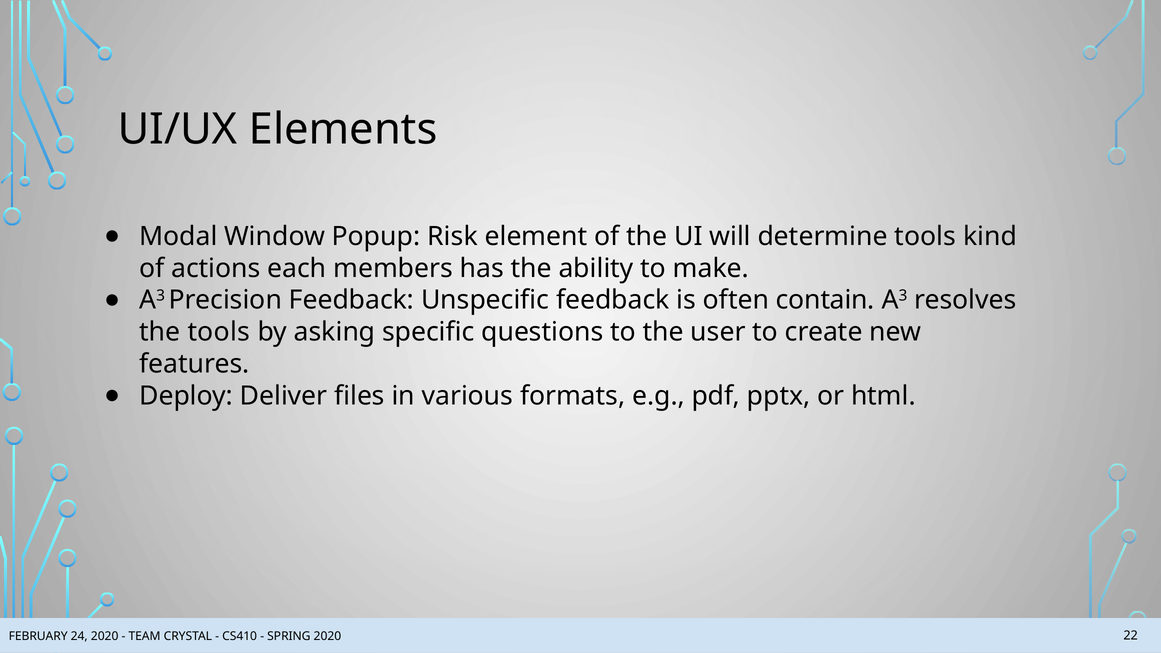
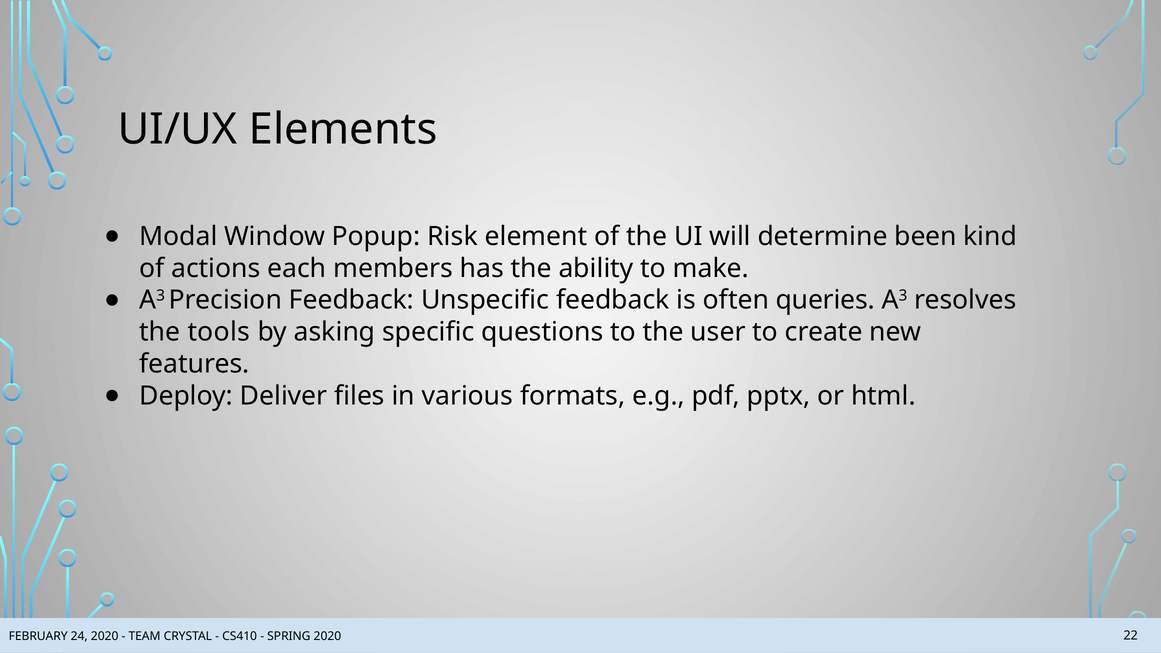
determine tools: tools -> been
contain: contain -> queries
